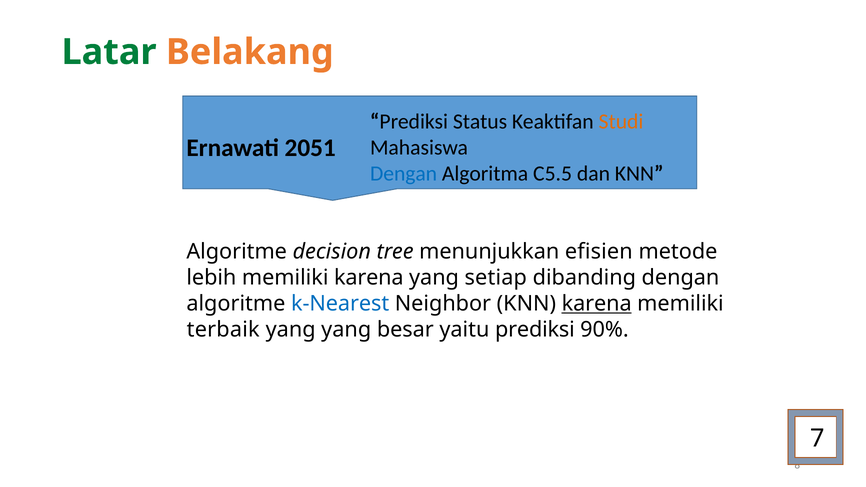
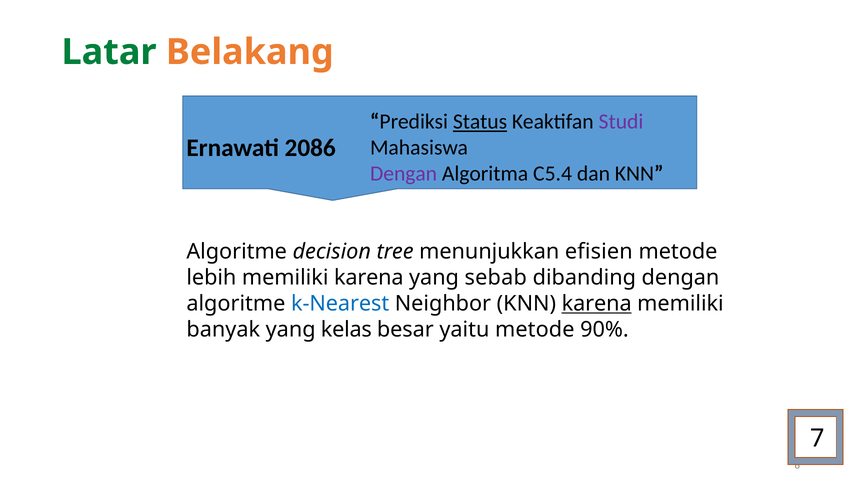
Status underline: none -> present
Studi colour: orange -> purple
2051: 2051 -> 2086
Dengan at (404, 174) colour: blue -> purple
C5.5: C5.5 -> C5.4
setiap: setiap -> sebab
terbaik: terbaik -> banyak
yang yang: yang -> kelas
yaitu prediksi: prediksi -> metode
